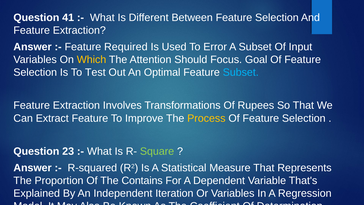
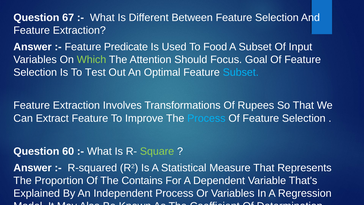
41: 41 -> 67
Required: Required -> Predicate
Error: Error -> Food
Which colour: yellow -> light green
Process at (206, 118) colour: yellow -> light blue
23: 23 -> 60
Independent Iteration: Iteration -> Process
